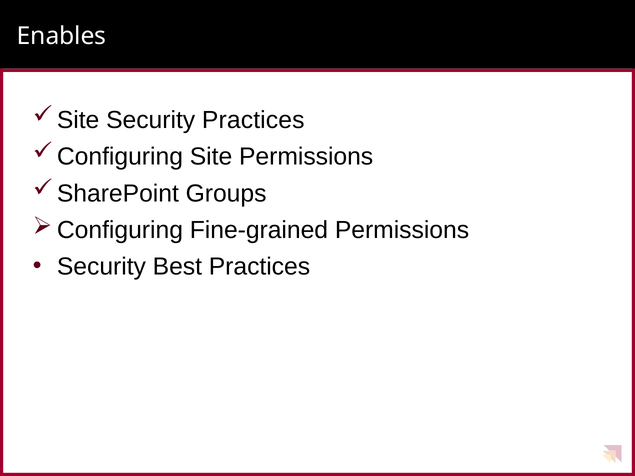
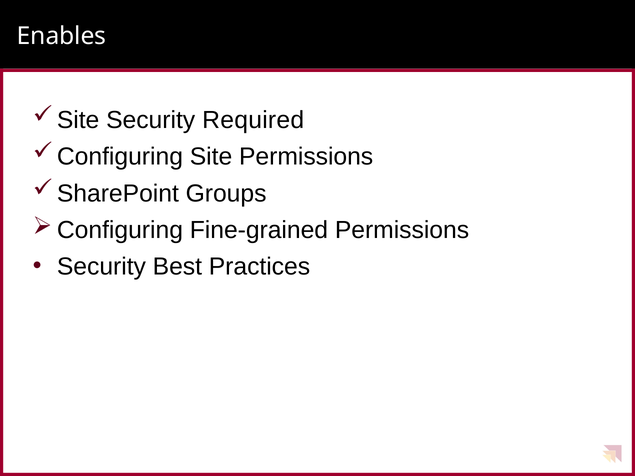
Security Practices: Practices -> Required
